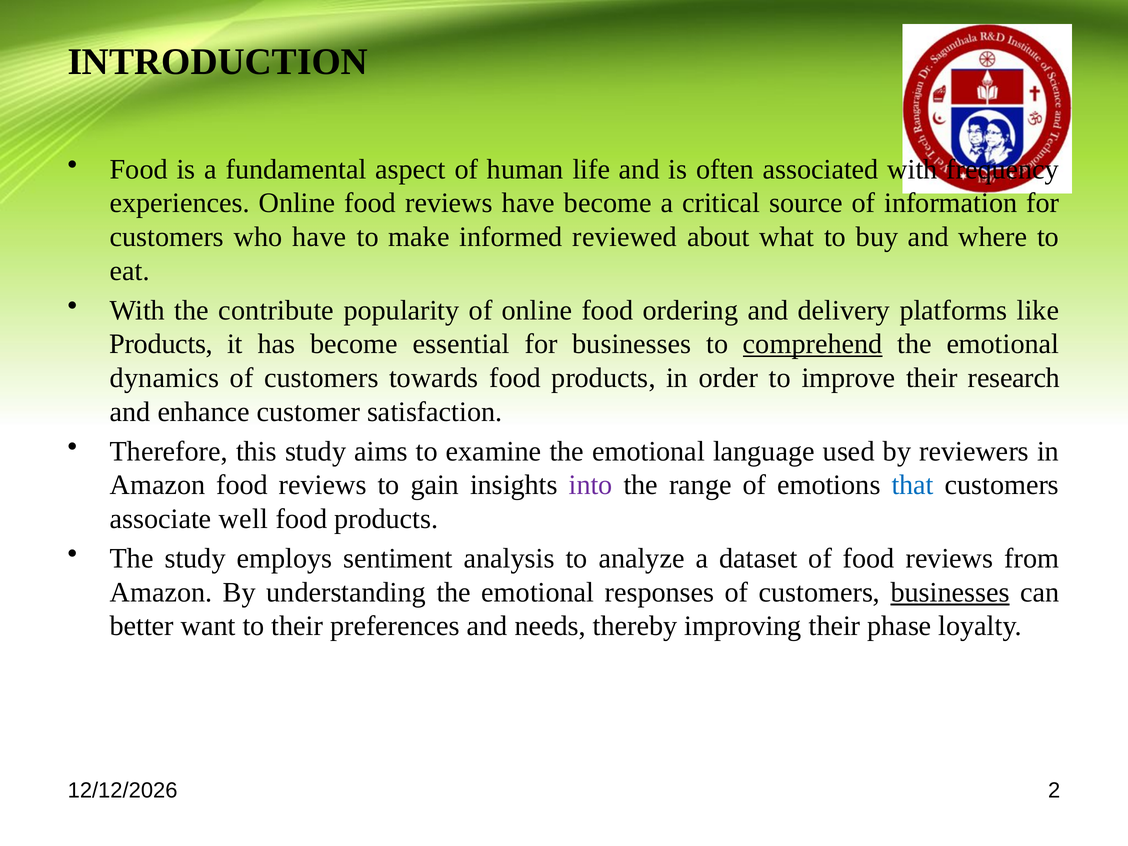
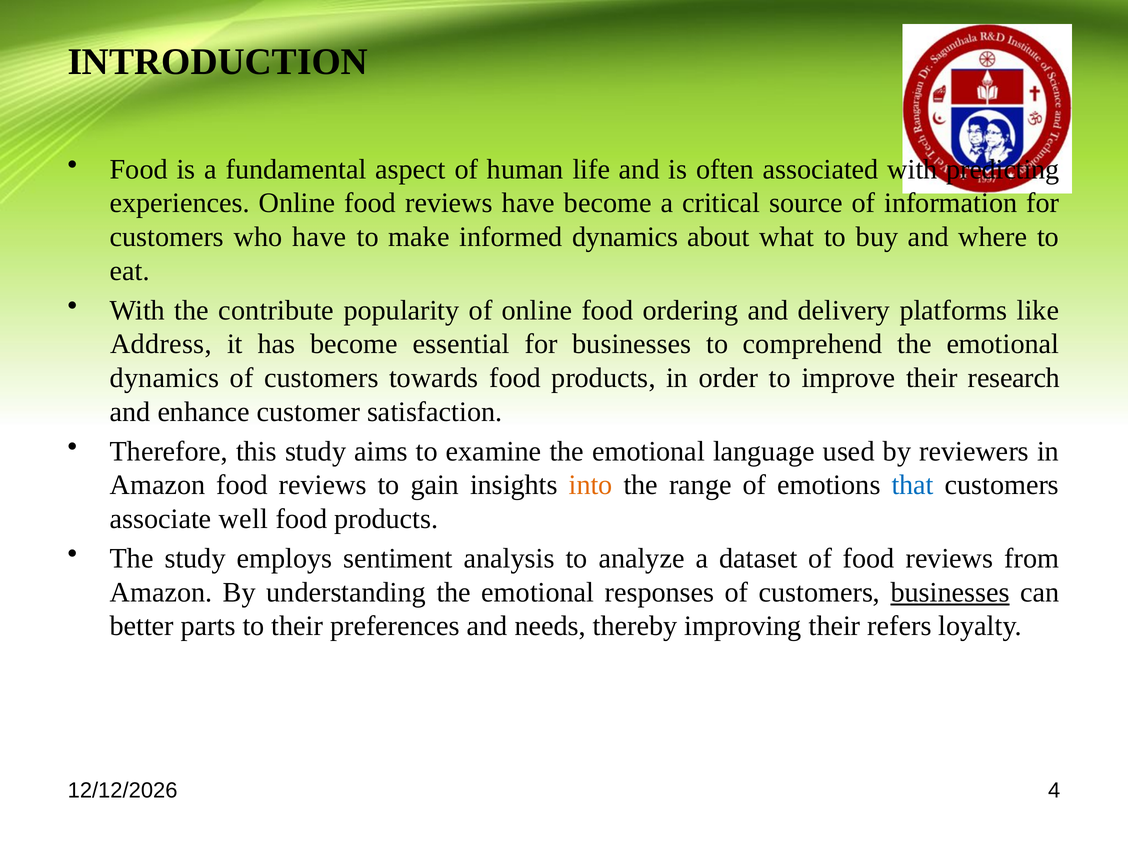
frequency: frequency -> predicting
informed reviewed: reviewed -> dynamics
Products at (161, 344): Products -> Address
comprehend underline: present -> none
into colour: purple -> orange
want: want -> parts
phase: phase -> refers
2: 2 -> 4
